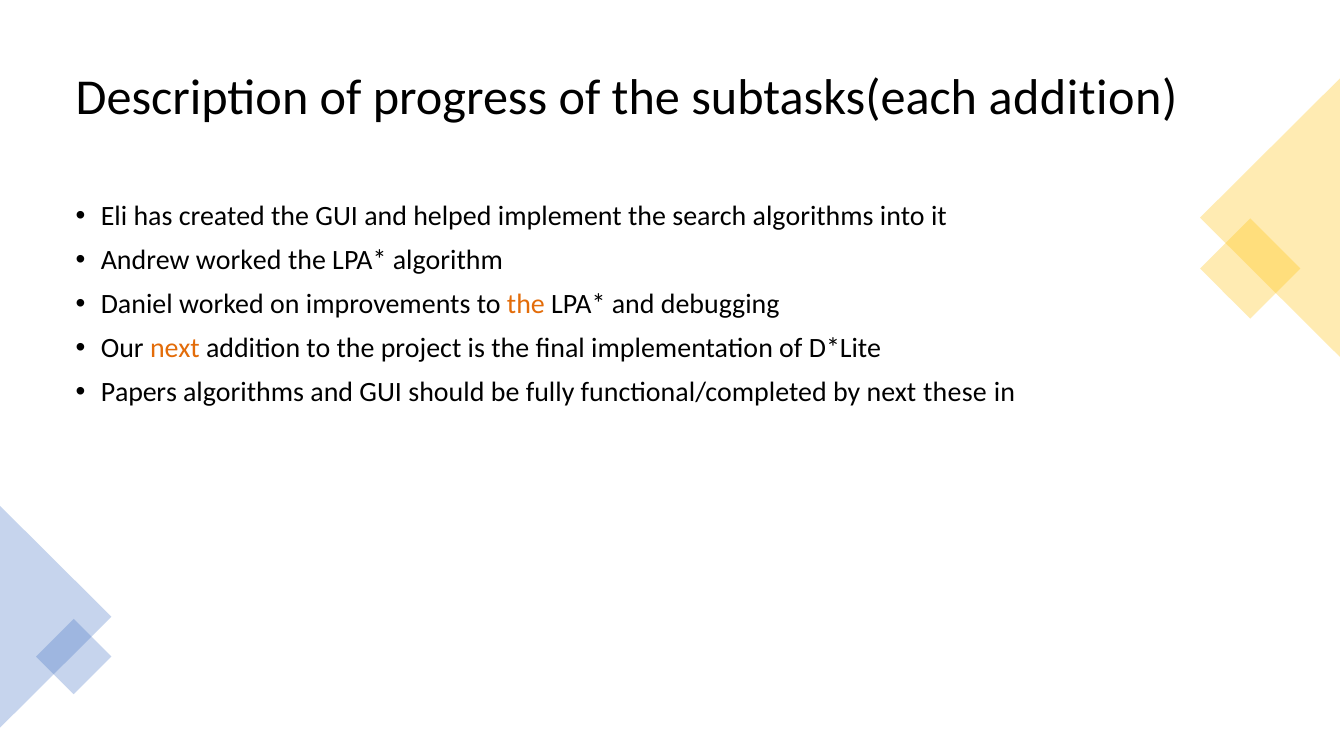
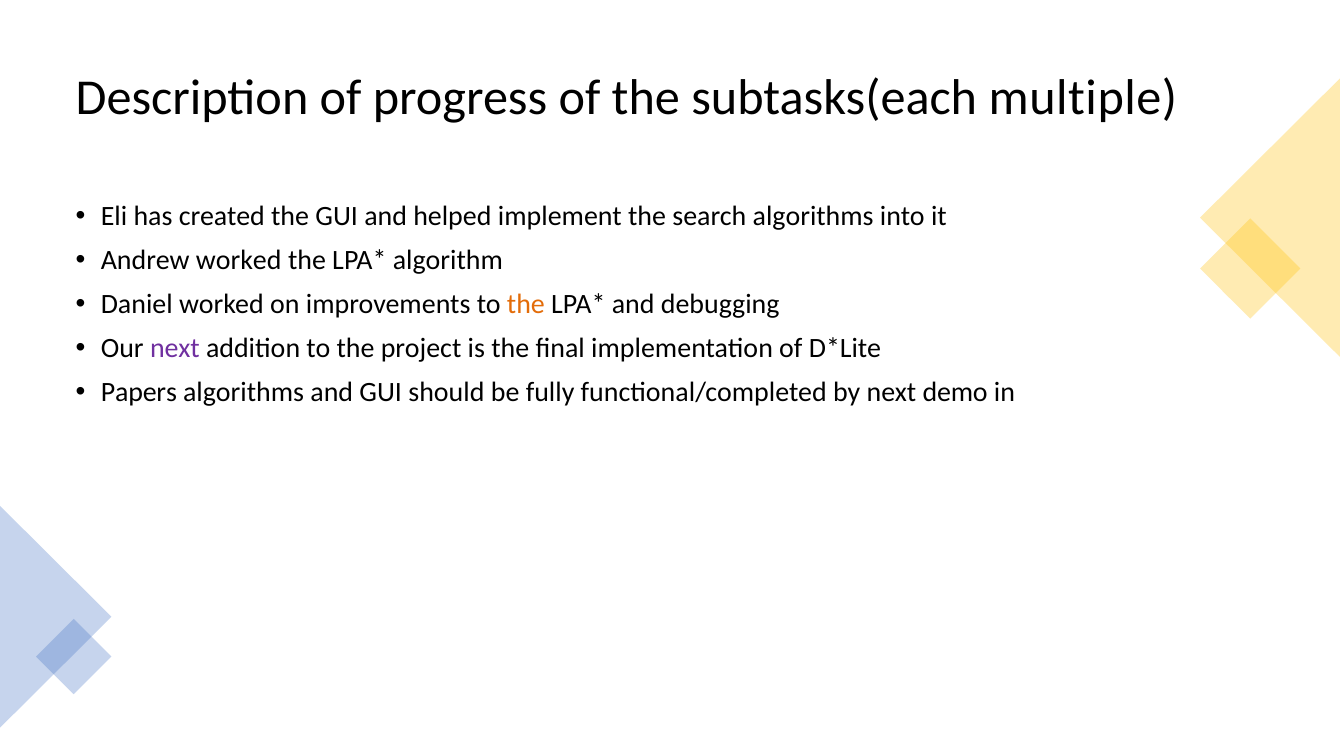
subtasks(each addition: addition -> multiple
next at (175, 348) colour: orange -> purple
these: these -> demo
